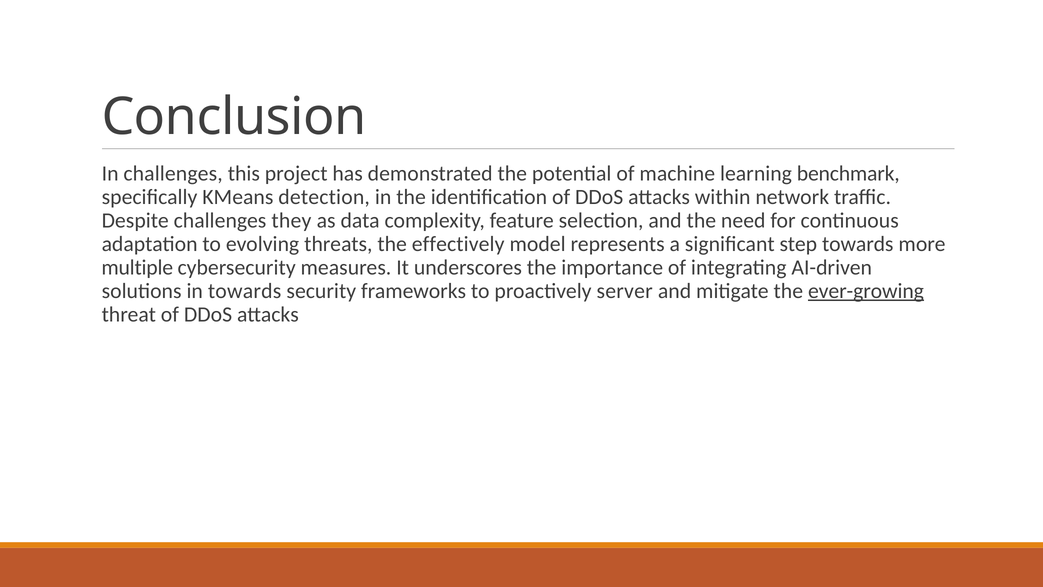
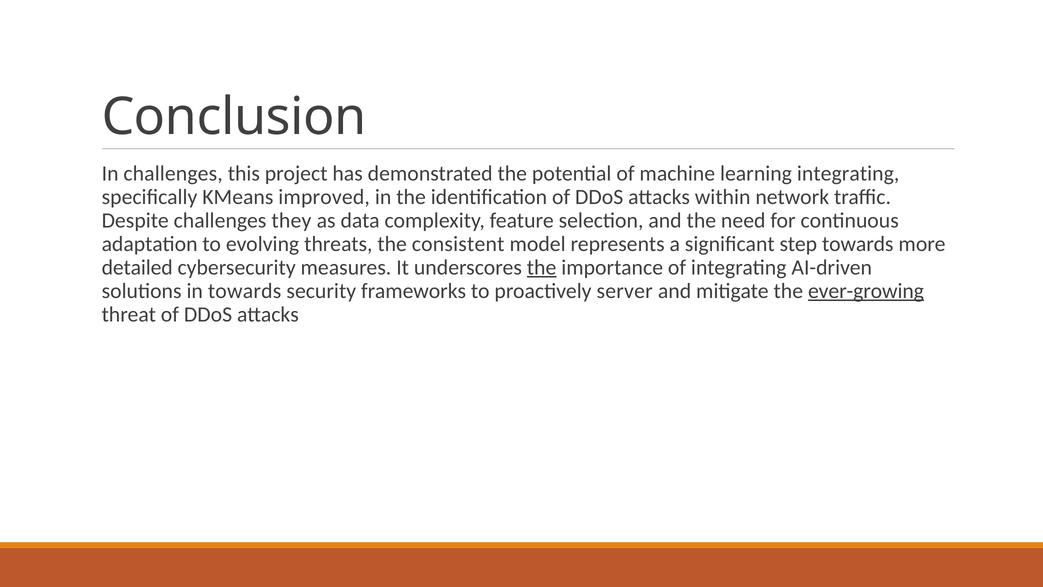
learning benchmark: benchmark -> integrating
detection: detection -> improved
effectively: effectively -> consistent
multiple: multiple -> detailed
the at (542, 267) underline: none -> present
